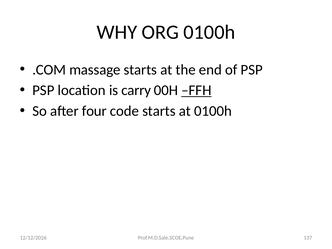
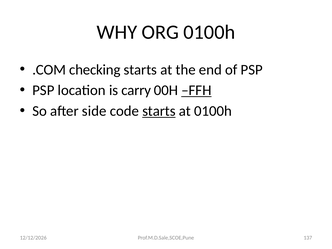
massage: massage -> checking
four: four -> side
starts at (159, 111) underline: none -> present
